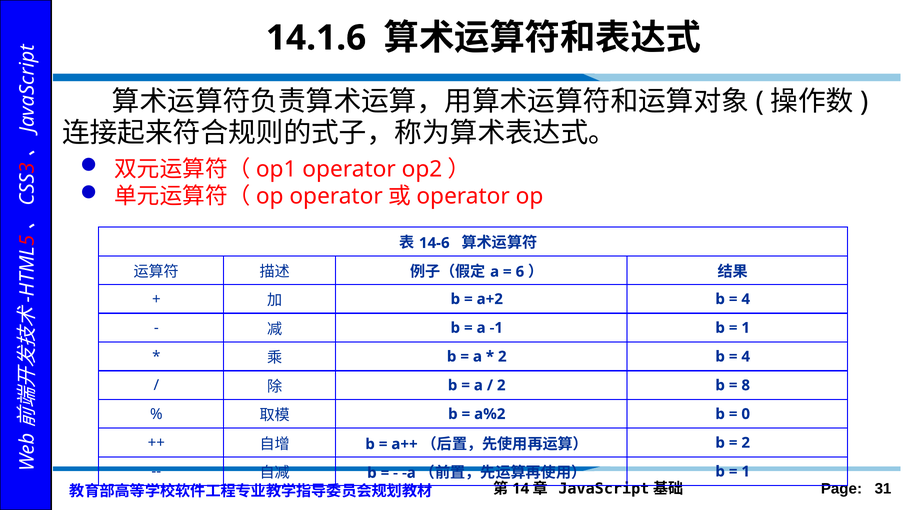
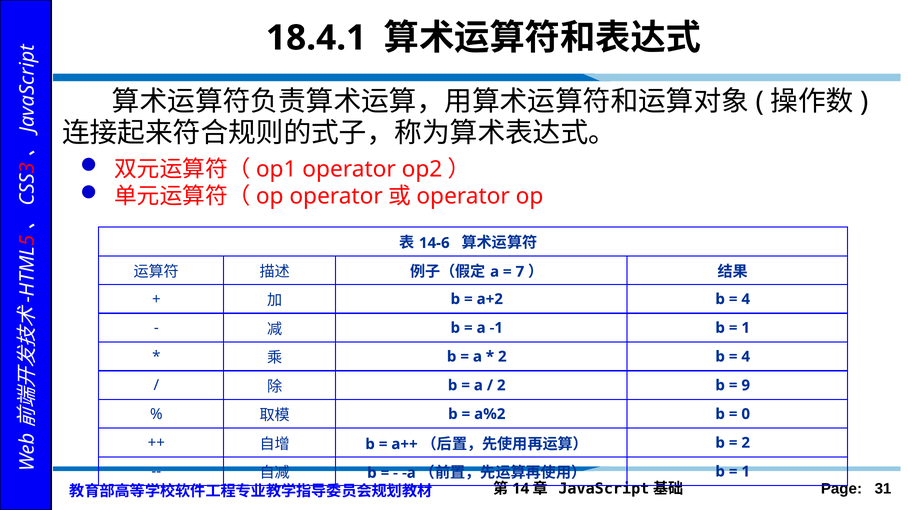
14.1.6: 14.1.6 -> 18.4.1
6: 6 -> 7
8: 8 -> 9
